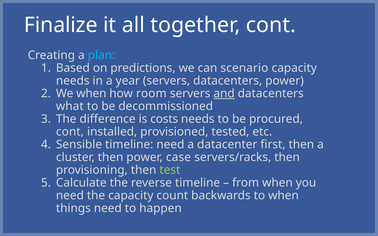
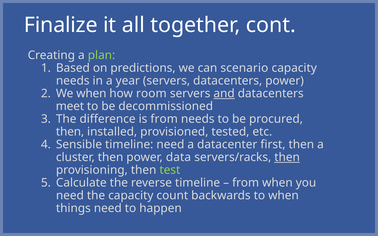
plan colour: light blue -> light green
what: what -> meet
is costs: costs -> from
cont at (70, 132): cont -> then
case: case -> data
then at (287, 157) underline: none -> present
